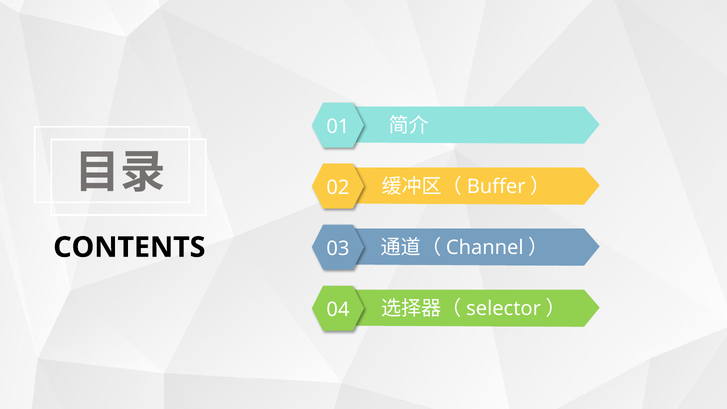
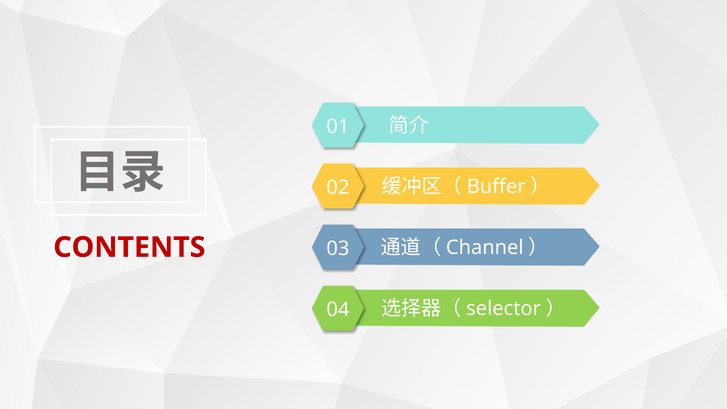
CONTENTS colour: black -> red
